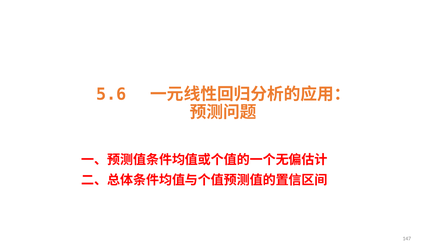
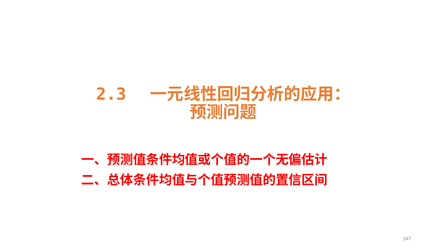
5.6: 5.6 -> 2.3
